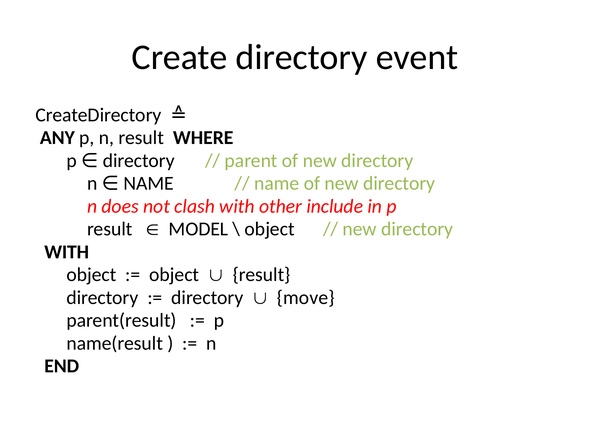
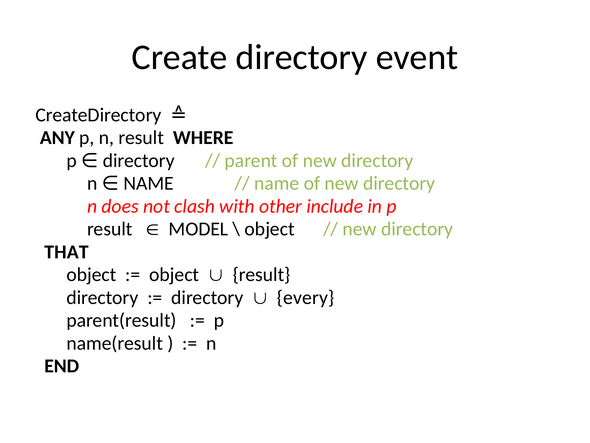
WITH at (67, 252): WITH -> THAT
move: move -> every
